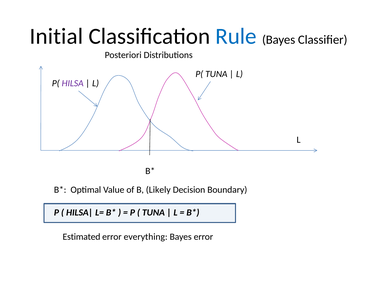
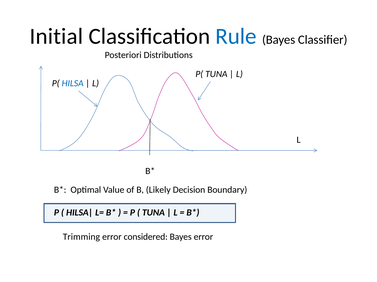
HILSA colour: purple -> blue
Estimated: Estimated -> Trimming
everything: everything -> considered
